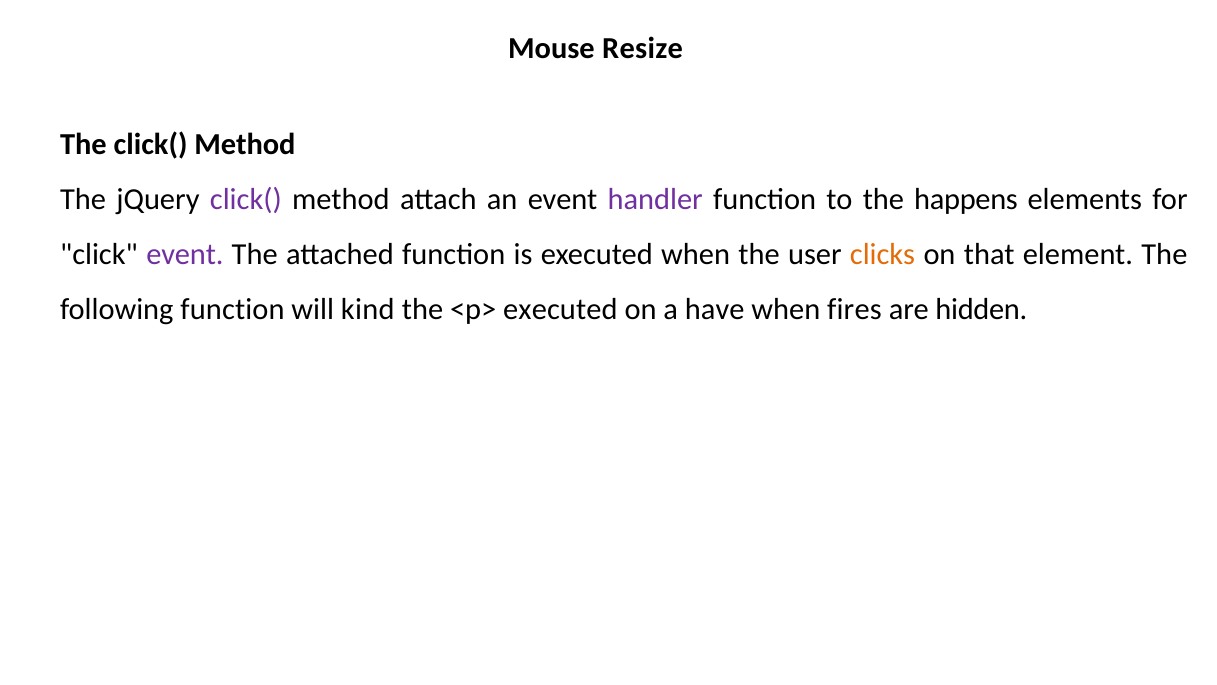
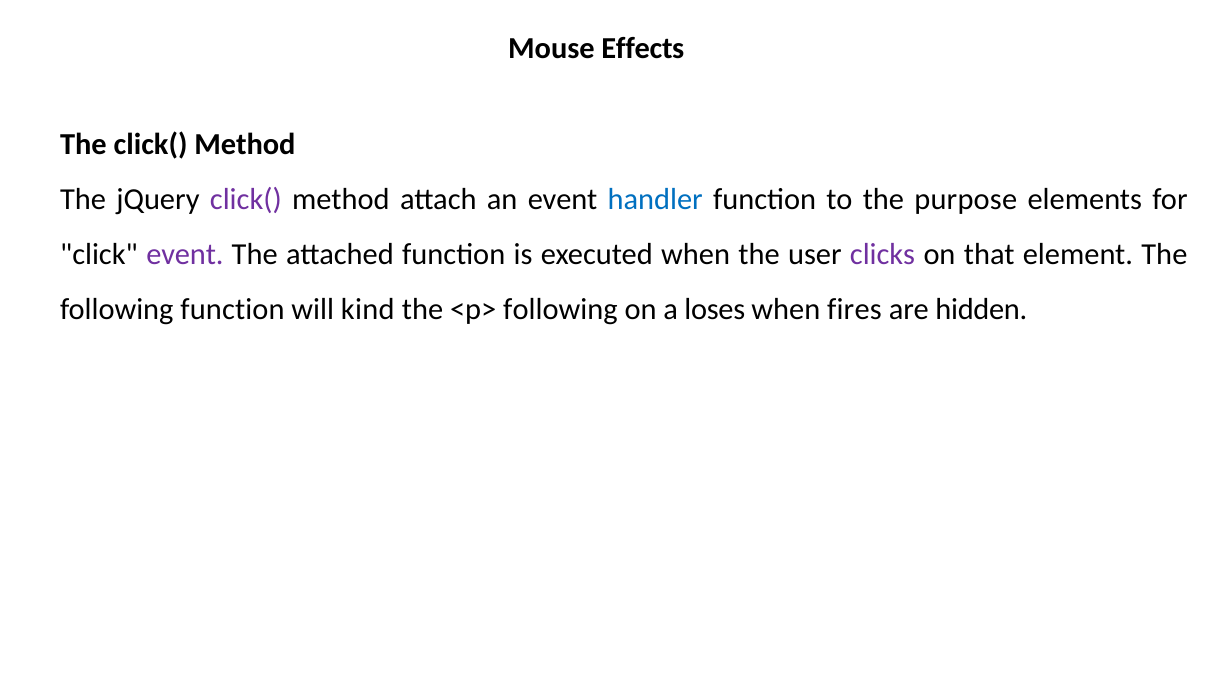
Resize: Resize -> Effects
handler colour: purple -> blue
happens: happens -> purpose
clicks colour: orange -> purple
<p> executed: executed -> following
have: have -> loses
